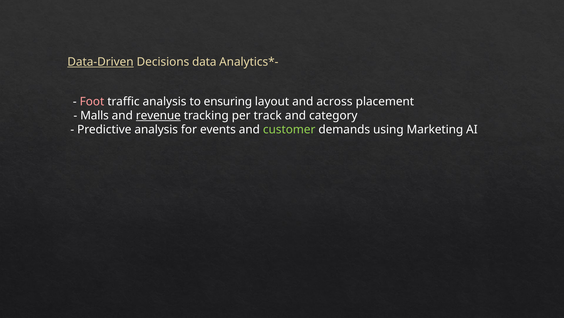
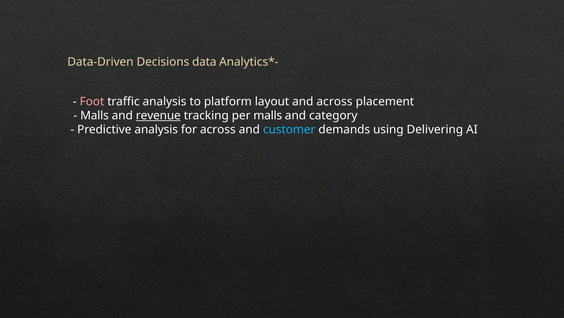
Data-Driven underline: present -> none
ensuring: ensuring -> platform
per track: track -> malls
for events: events -> across
customer colour: light green -> light blue
Marketing: Marketing -> Delivering
